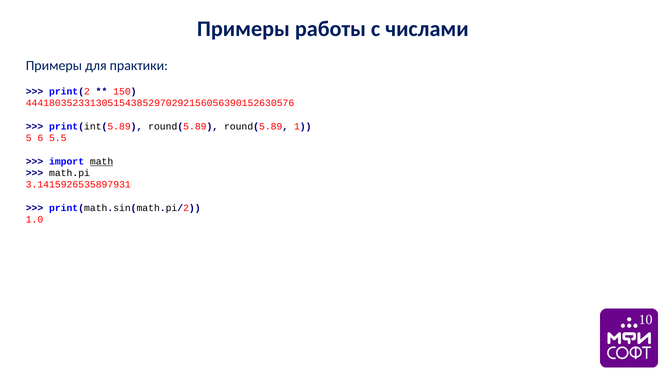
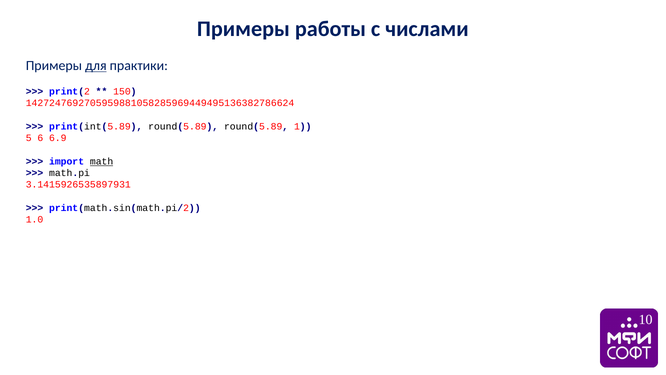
для underline: none -> present
4441803523313051543852970292156056390152630576: 4441803523313051543852970292156056390152630576 -> 1427247692705959881058285969449495136382786624
5.5: 5.5 -> 6.9
